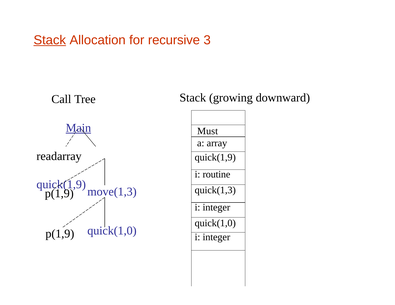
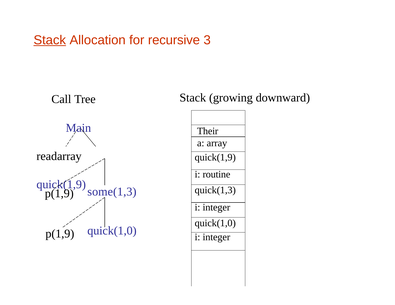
Main underline: present -> none
Must: Must -> Their
move(1,3: move(1,3 -> some(1,3
